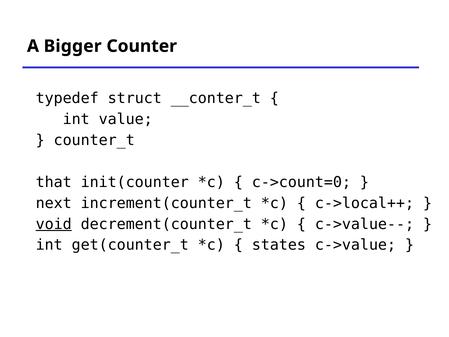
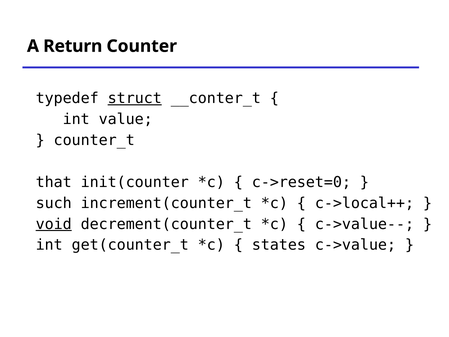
Bigger: Bigger -> Return
struct underline: none -> present
c->count=0: c->count=0 -> c->reset=0
next: next -> such
